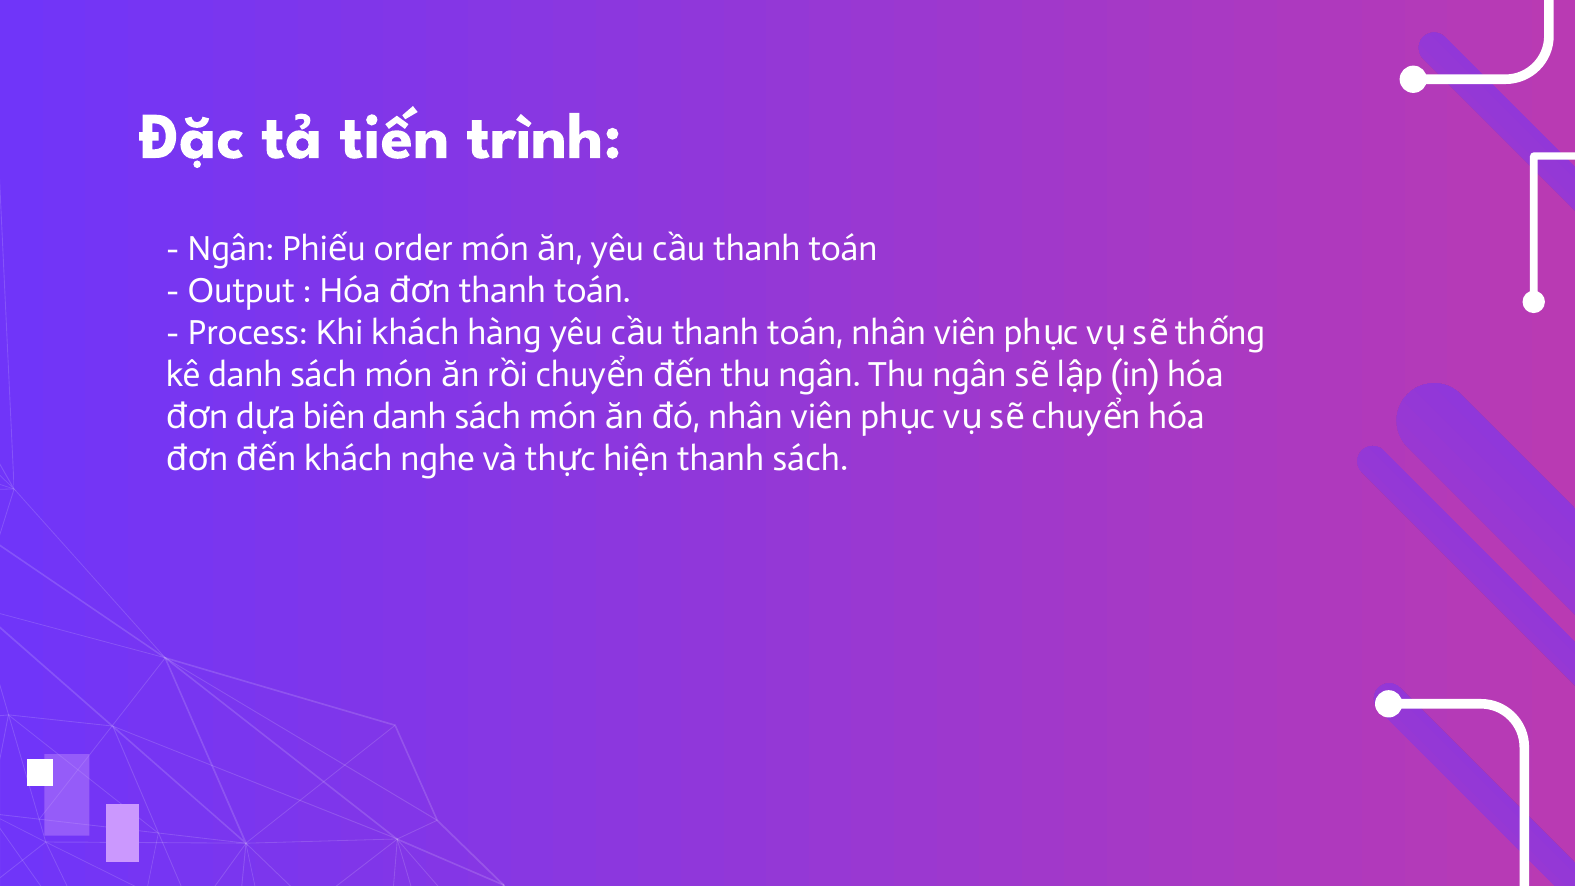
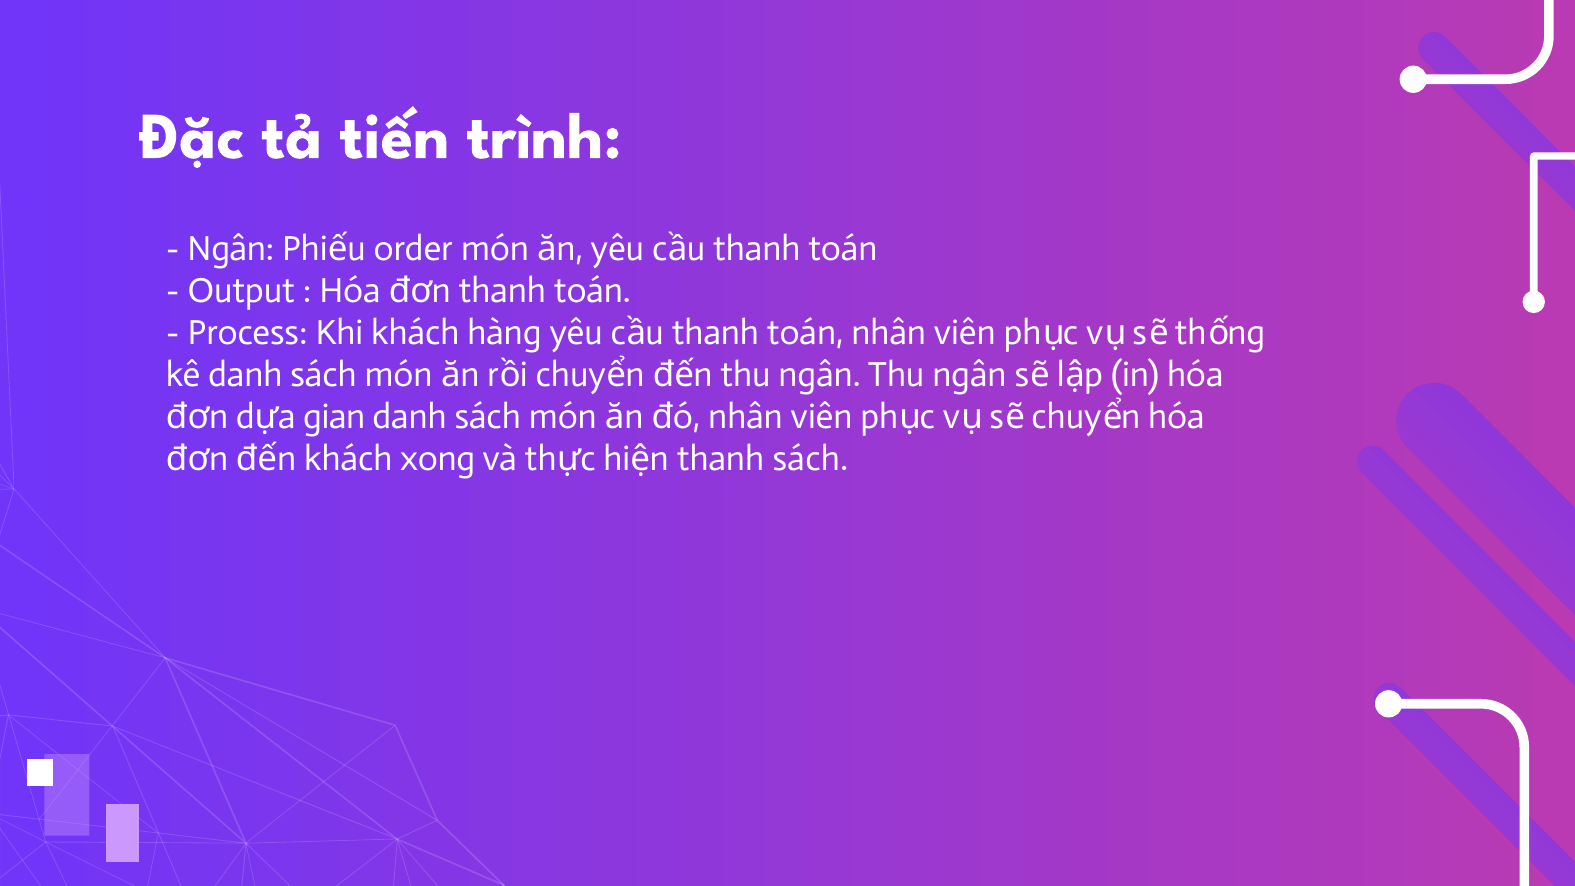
biên: biên -> gian
nghe: nghe -> xong
